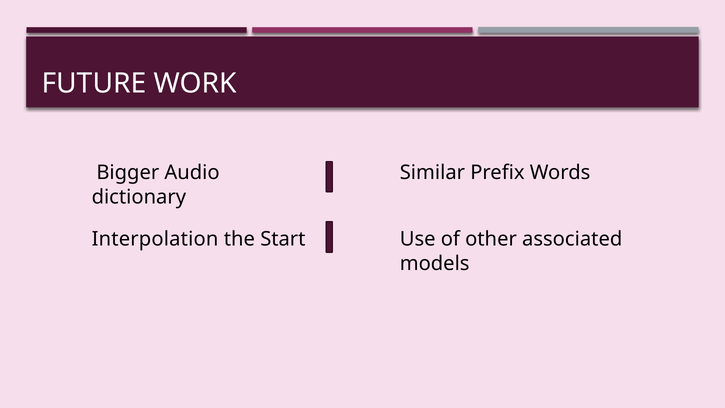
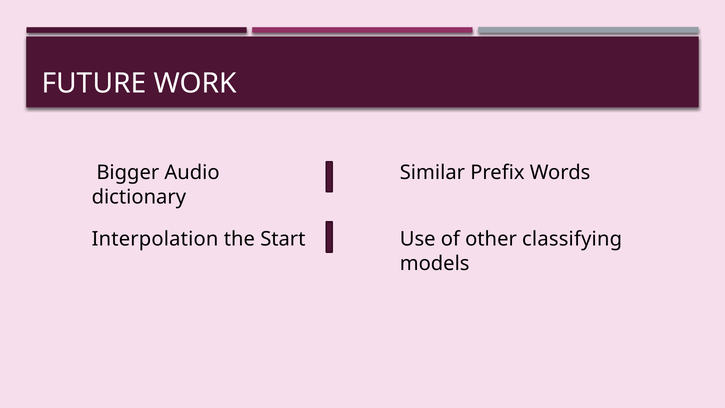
associated: associated -> classifying
